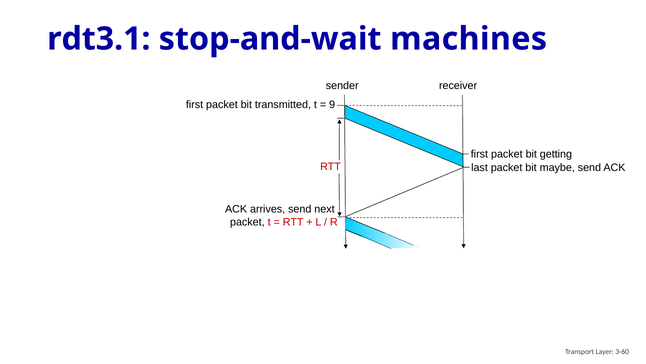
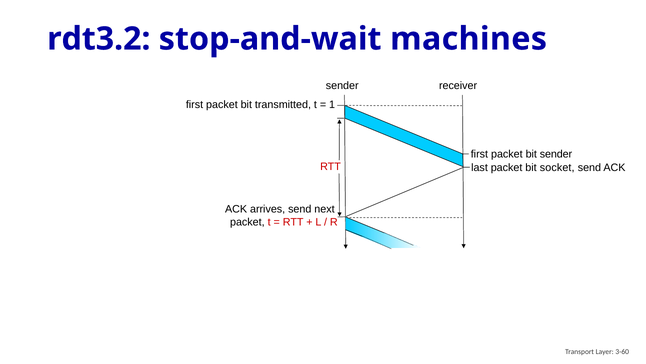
rdt3.1: rdt3.1 -> rdt3.2
9: 9 -> 1
bit getting: getting -> sender
maybe: maybe -> socket
